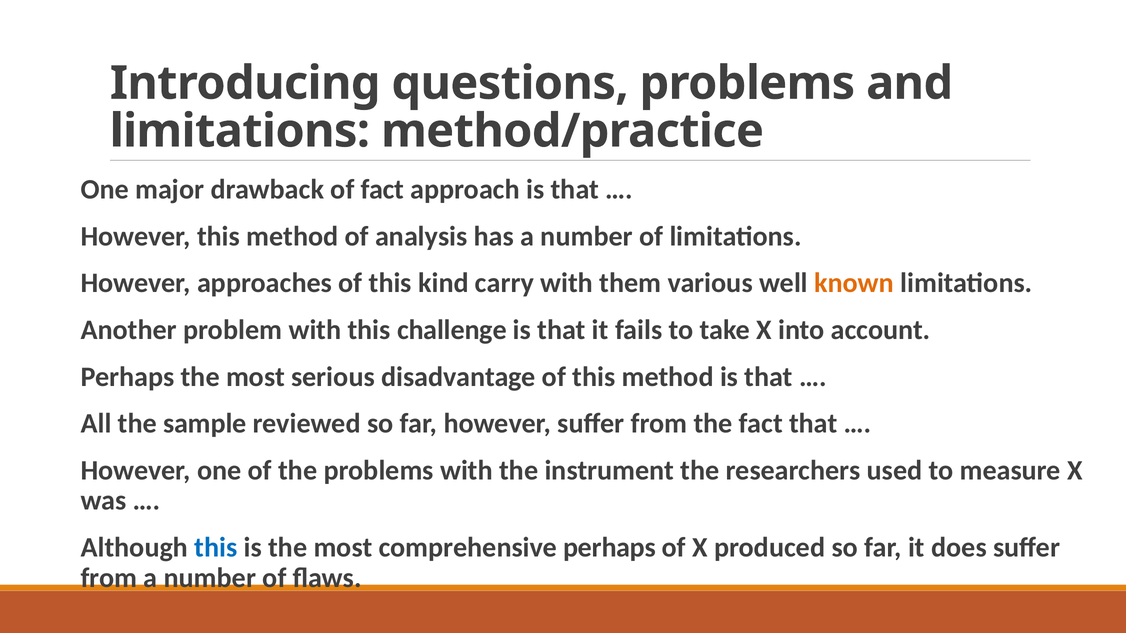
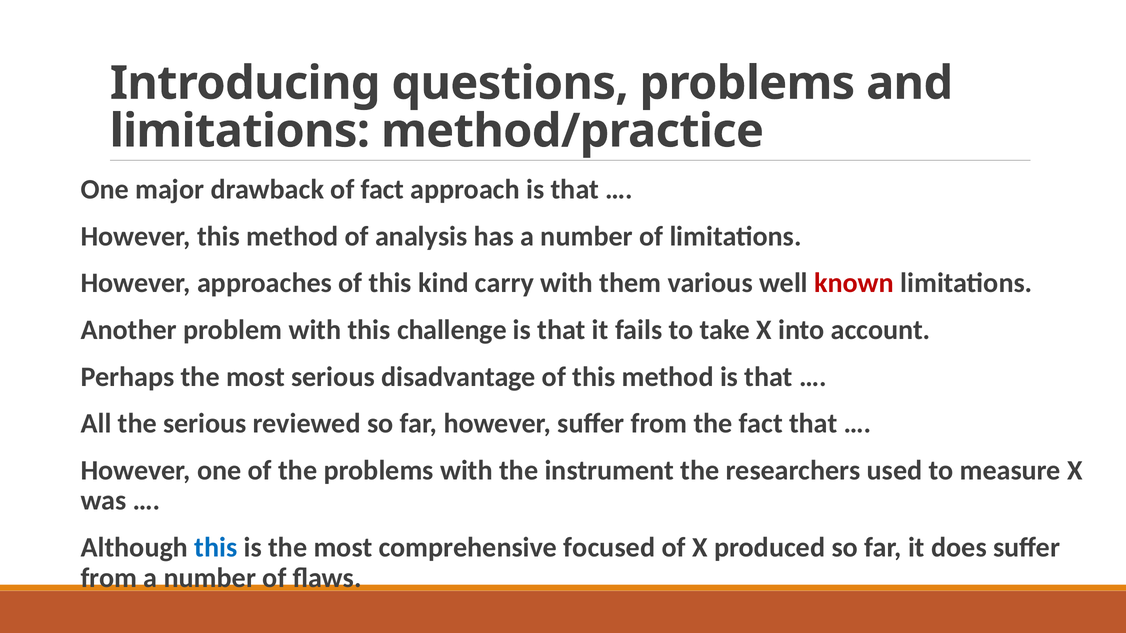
known colour: orange -> red
the sample: sample -> serious
comprehensive perhaps: perhaps -> focused
